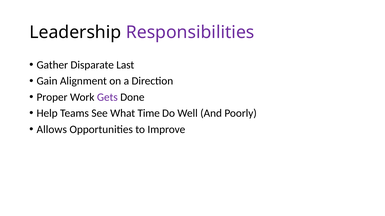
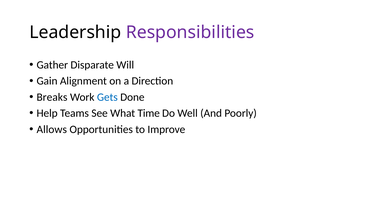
Last: Last -> Will
Proper: Proper -> Breaks
Gets colour: purple -> blue
